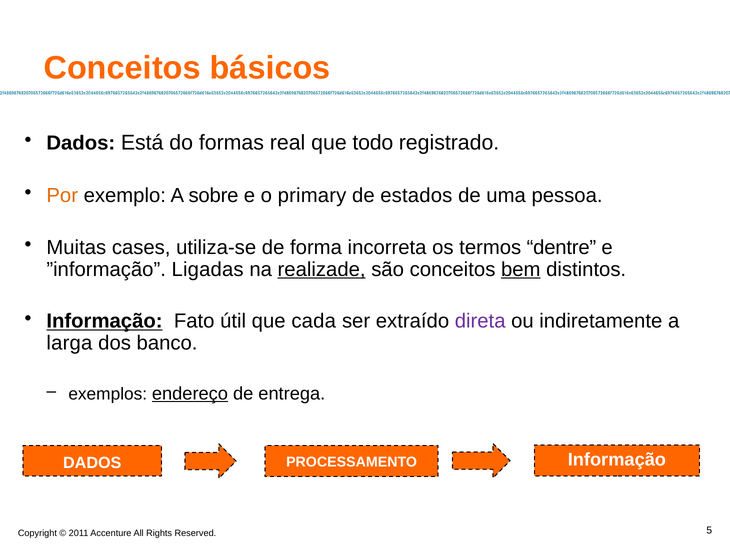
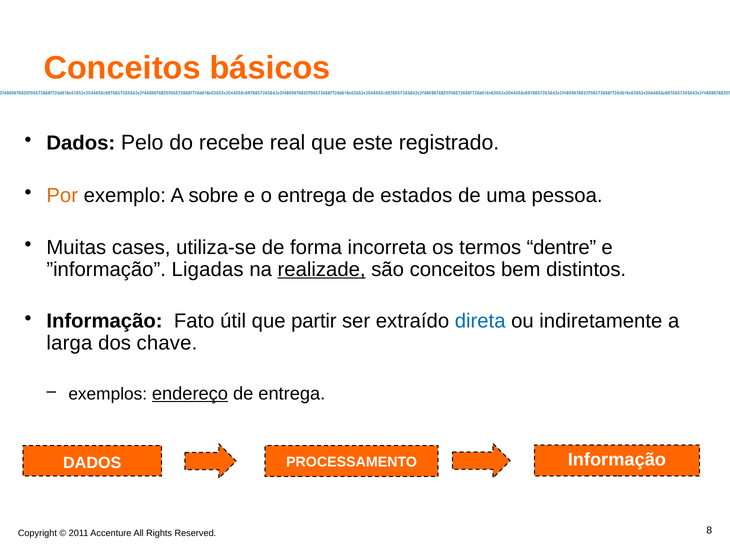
Está: Está -> Pelo
formas: formas -> recebe
todo: todo -> este
o primary: primary -> entrega
bem underline: present -> none
Informação at (105, 321) underline: present -> none
cada: cada -> partir
direta colour: purple -> blue
banco: banco -> chave
5: 5 -> 8
